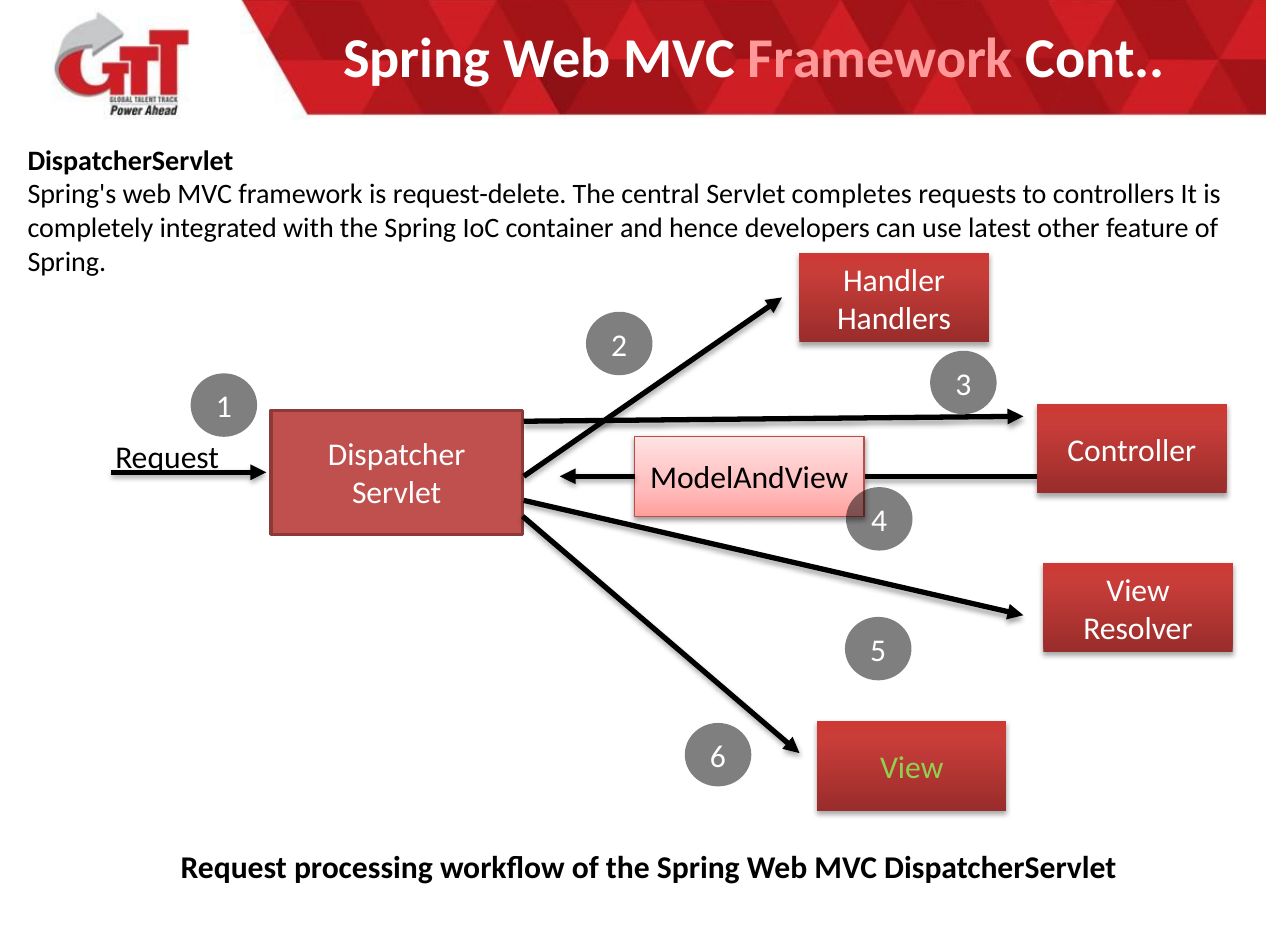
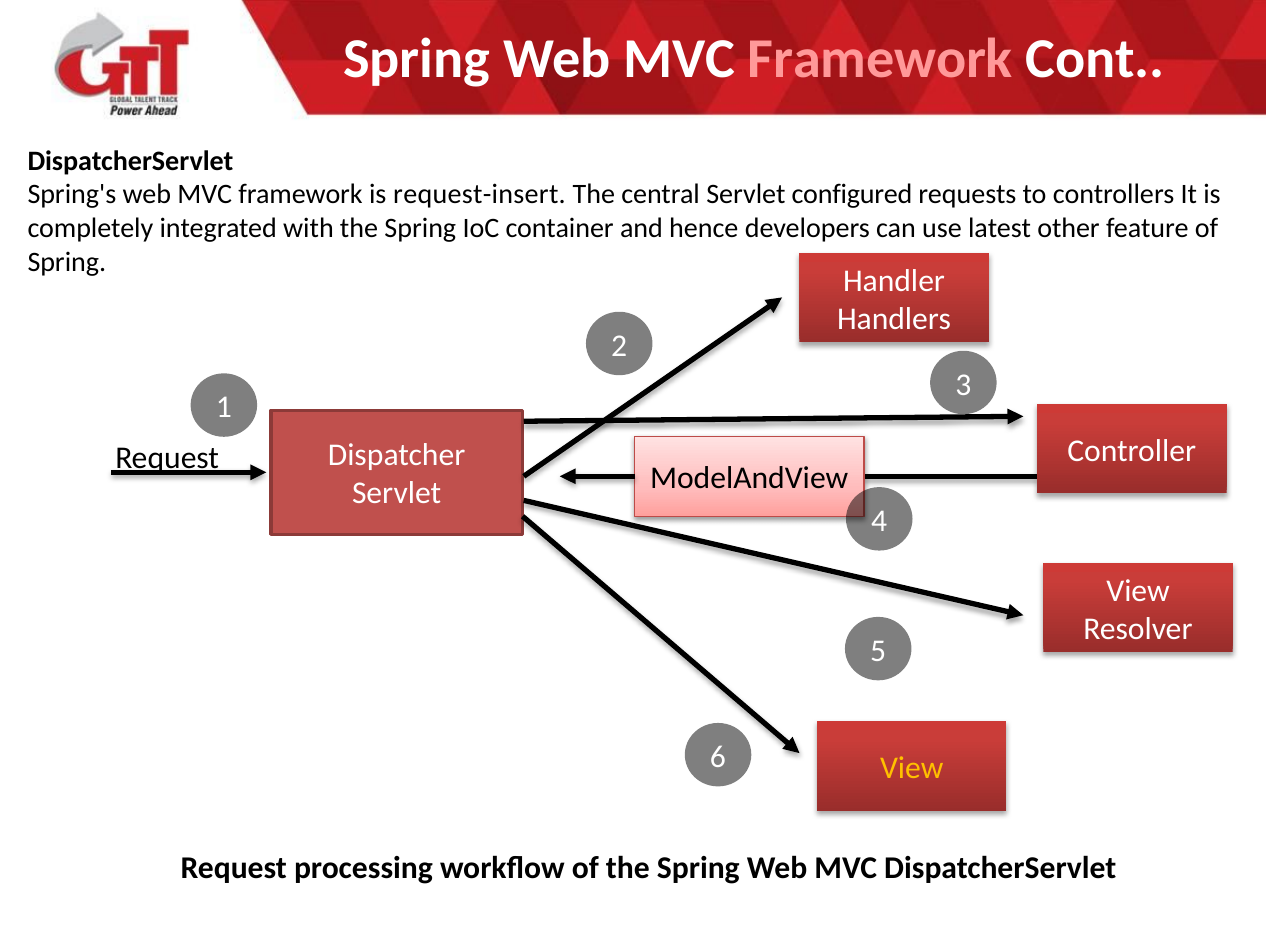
request-delete: request-delete -> request-insert
completes: completes -> configured
View at (912, 769) colour: light green -> yellow
